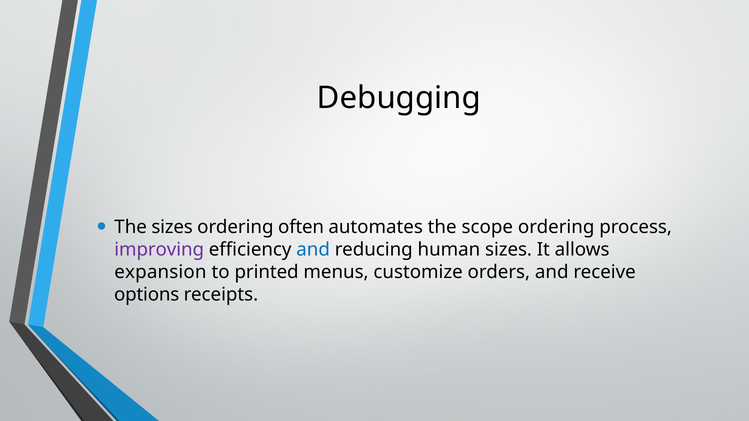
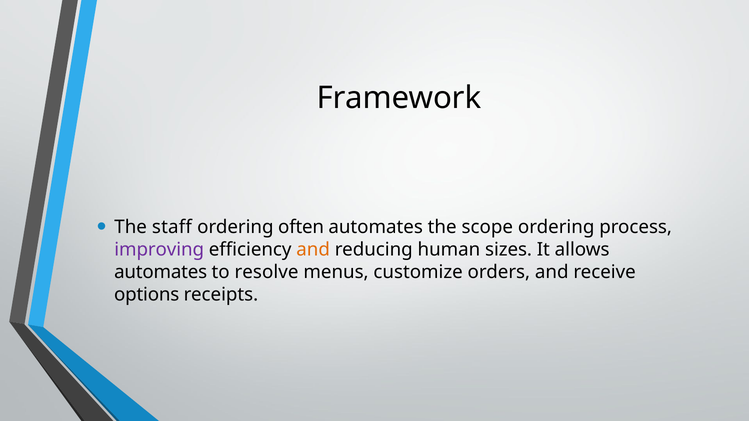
Debugging: Debugging -> Framework
The sizes: sizes -> staff
and at (313, 250) colour: blue -> orange
expansion at (160, 272): expansion -> automates
printed: printed -> resolve
